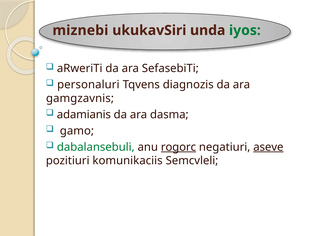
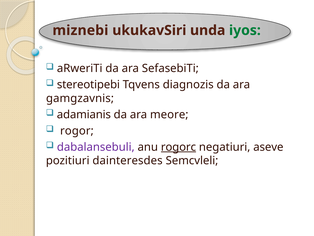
personaluri: personaluri -> stereotipebi
dasma: dasma -> meore
gamo: gamo -> rogor
dabalansebuli colour: green -> purple
aseve underline: present -> none
komunikaciis: komunikaciis -> dainteresdes
